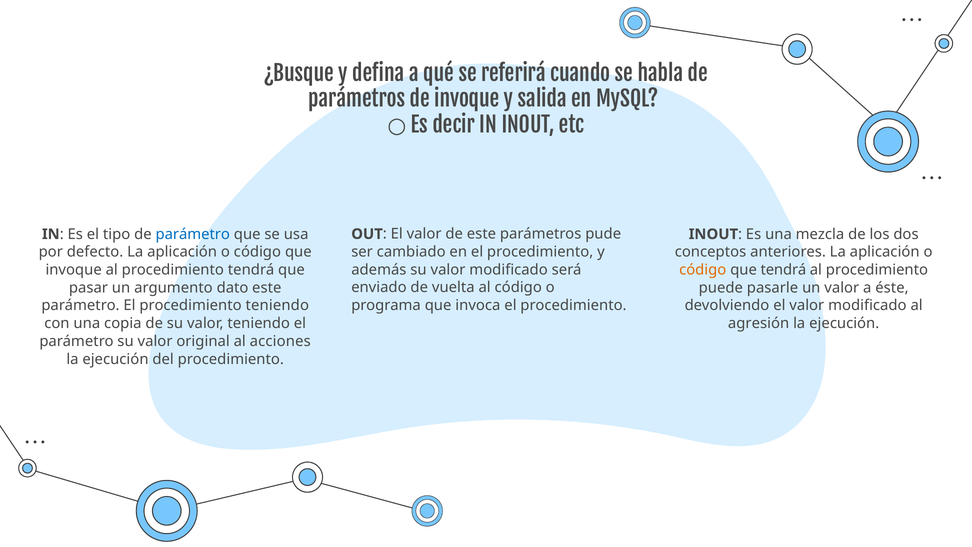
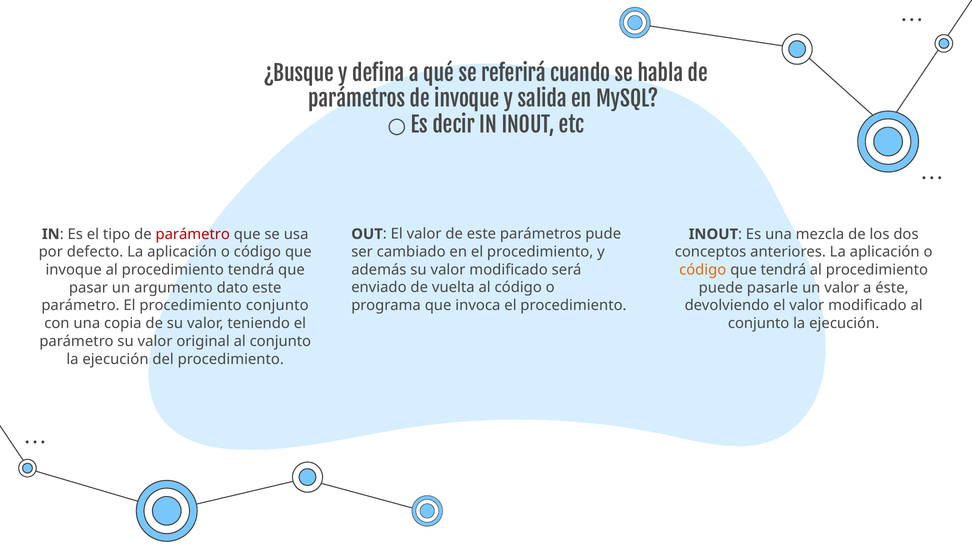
parámetro at (193, 234) colour: blue -> red
procedimiento teniendo: teniendo -> conjunto
agresión at (759, 323): agresión -> conjunto
original al acciones: acciones -> conjunto
